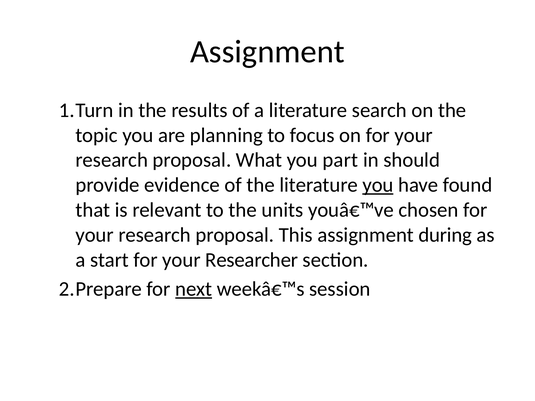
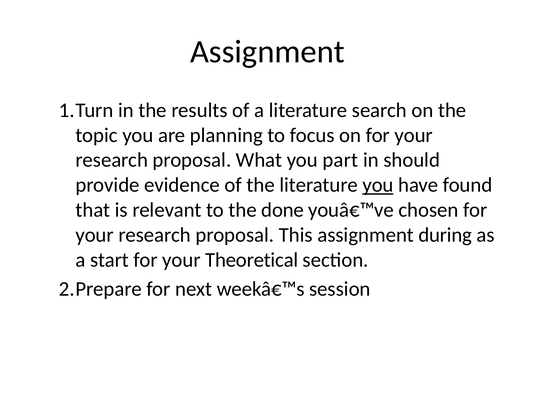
units: units -> done
Researcher: Researcher -> Theoretical
next underline: present -> none
